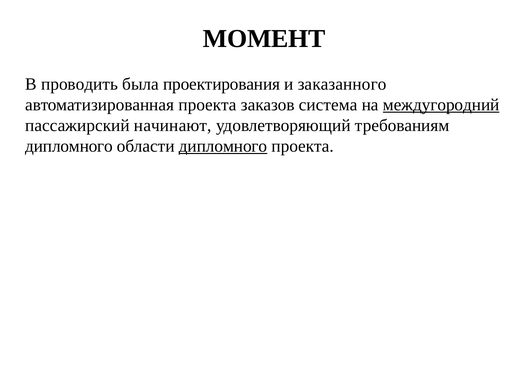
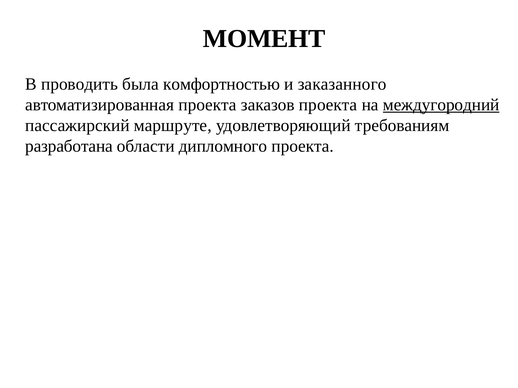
проектирования: проектирования -> комфортностью
заказов система: система -> проекта
начинают: начинают -> маршруте
дипломного at (69, 146): дипломного -> разработана
дипломного at (223, 146) underline: present -> none
